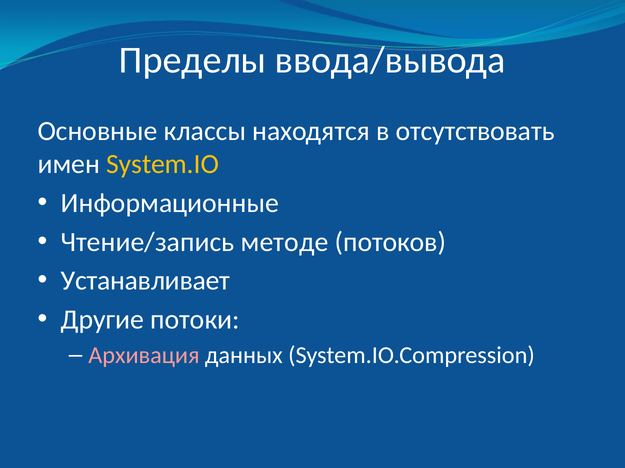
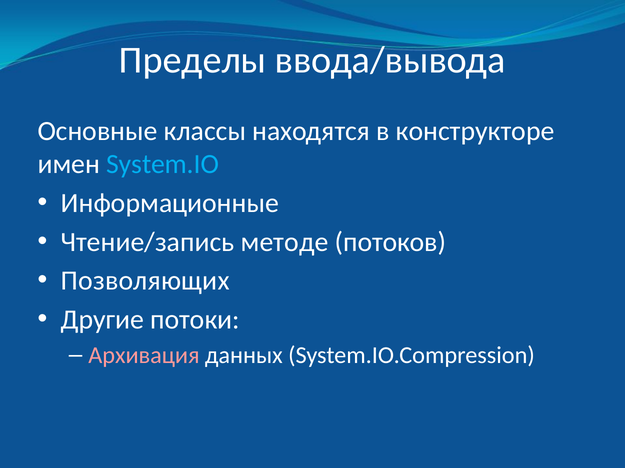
отсутствовать: отсутствовать -> конструкторе
System.IO colour: yellow -> light blue
Устанавливает: Устанавливает -> Позволяющих
